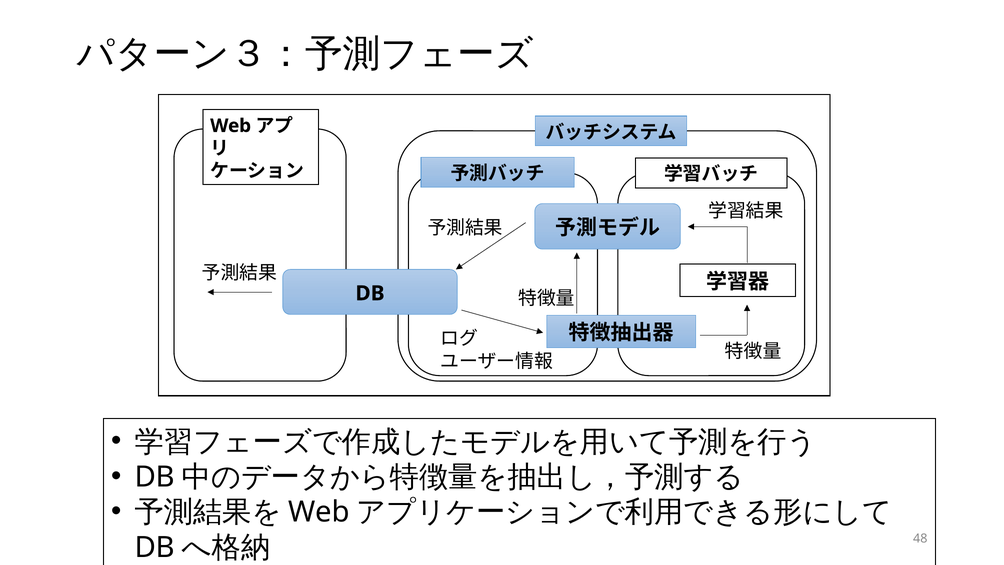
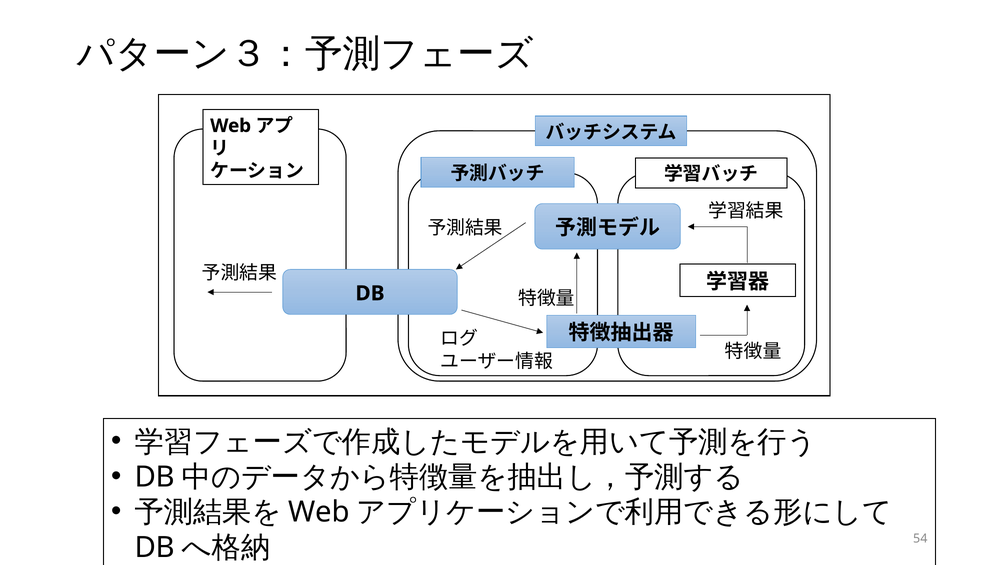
48: 48 -> 54
